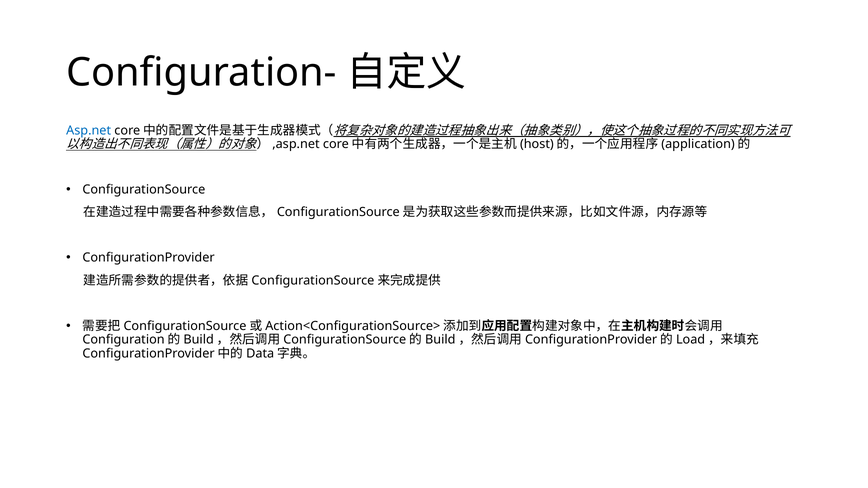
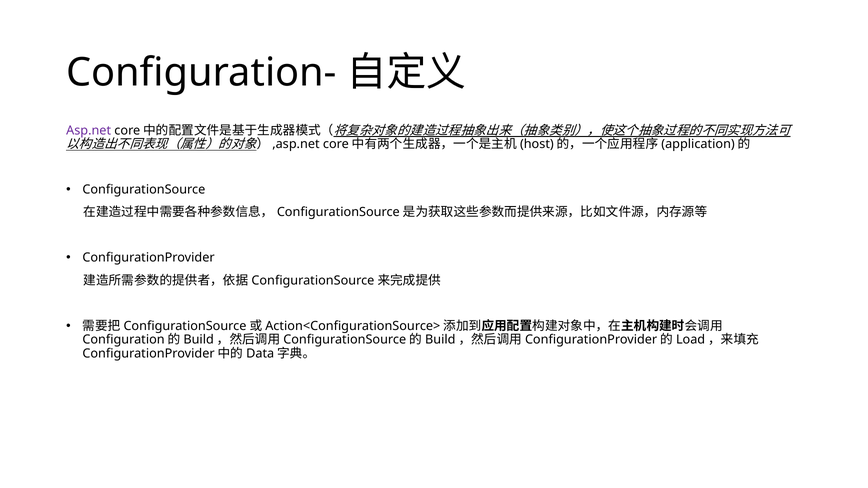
Asp.net colour: blue -> purple
